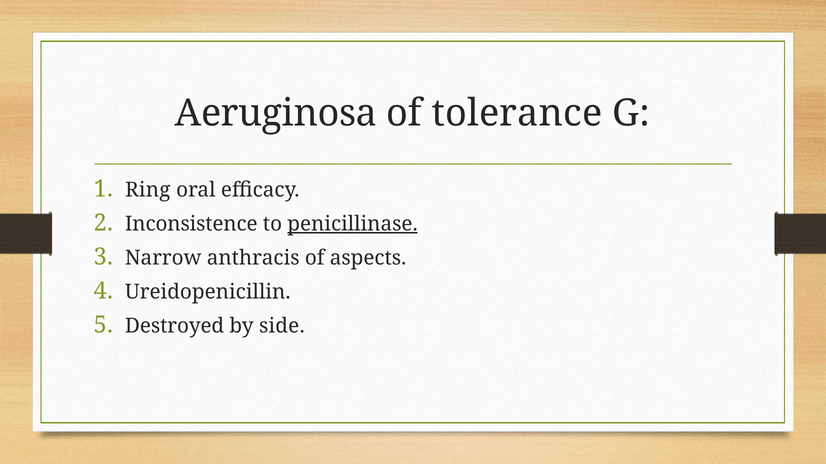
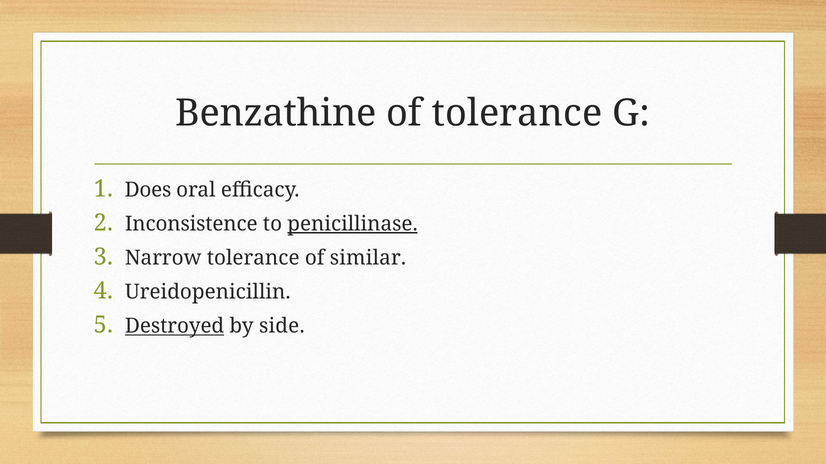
Aeruginosa: Aeruginosa -> Benzathine
Ring: Ring -> Does
Narrow anthracis: anthracis -> tolerance
aspects: aspects -> similar
Destroyed underline: none -> present
